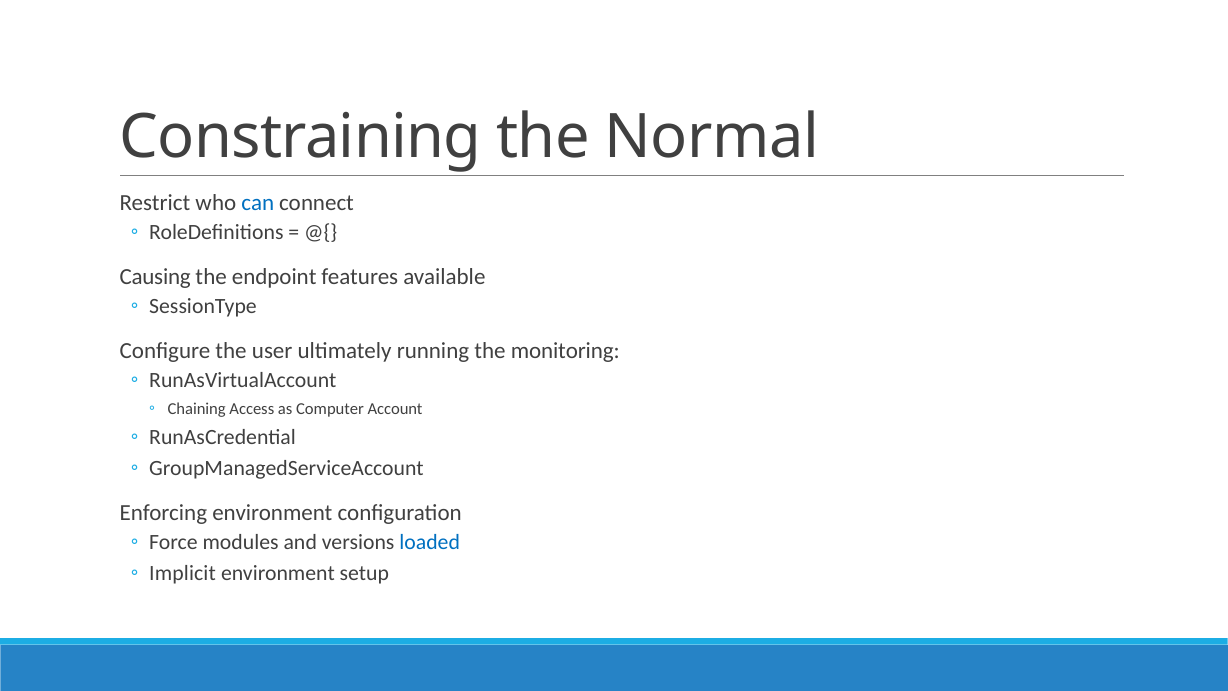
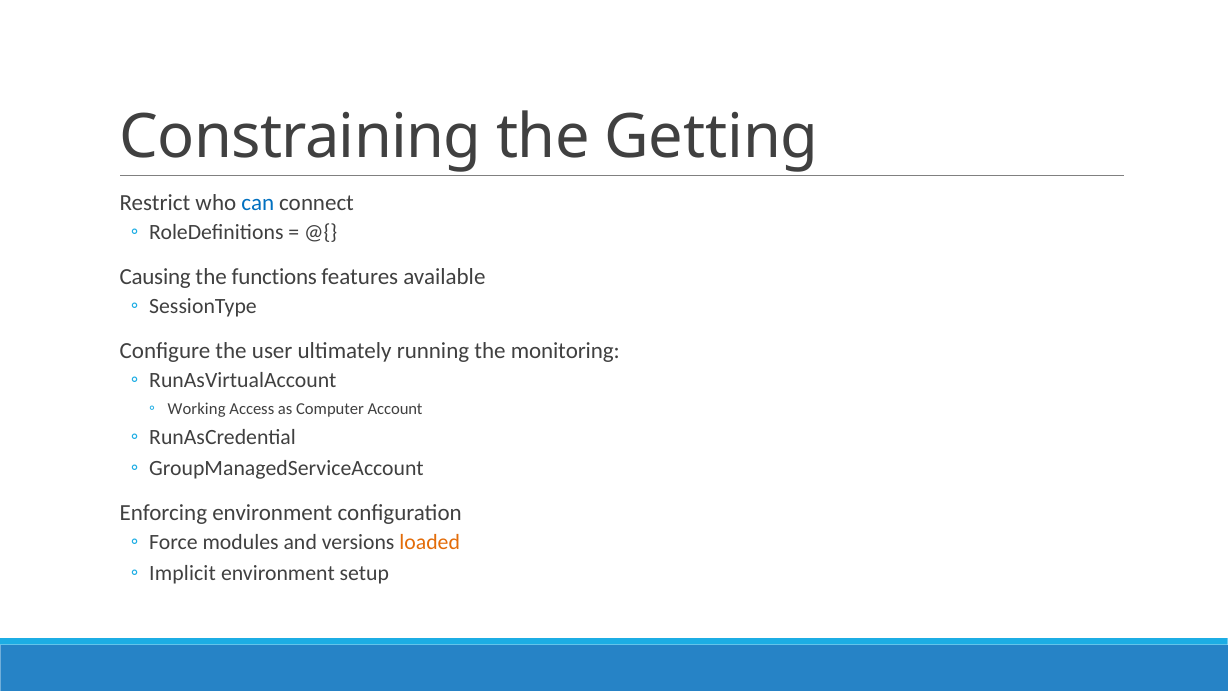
Normal: Normal -> Getting
endpoint: endpoint -> functions
Chaining: Chaining -> Working
loaded colour: blue -> orange
